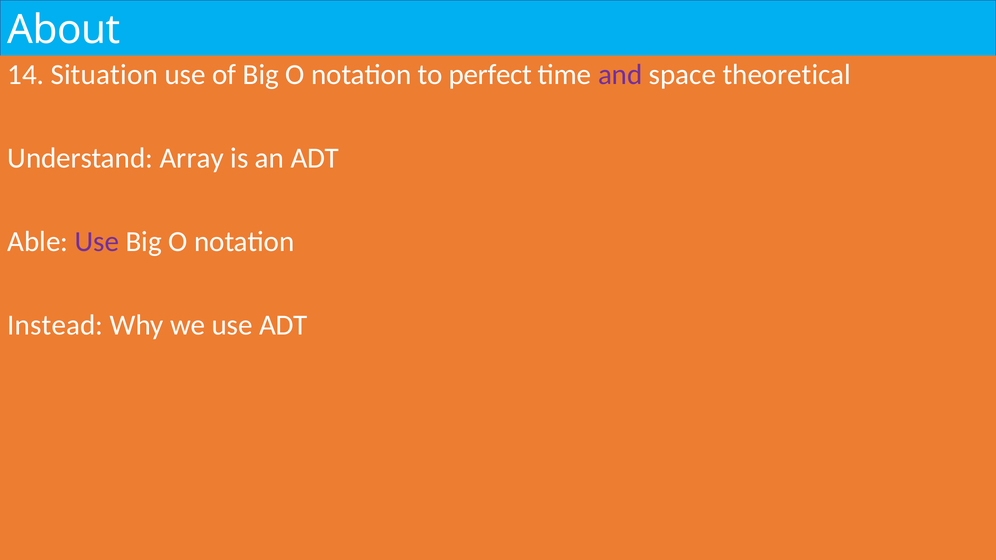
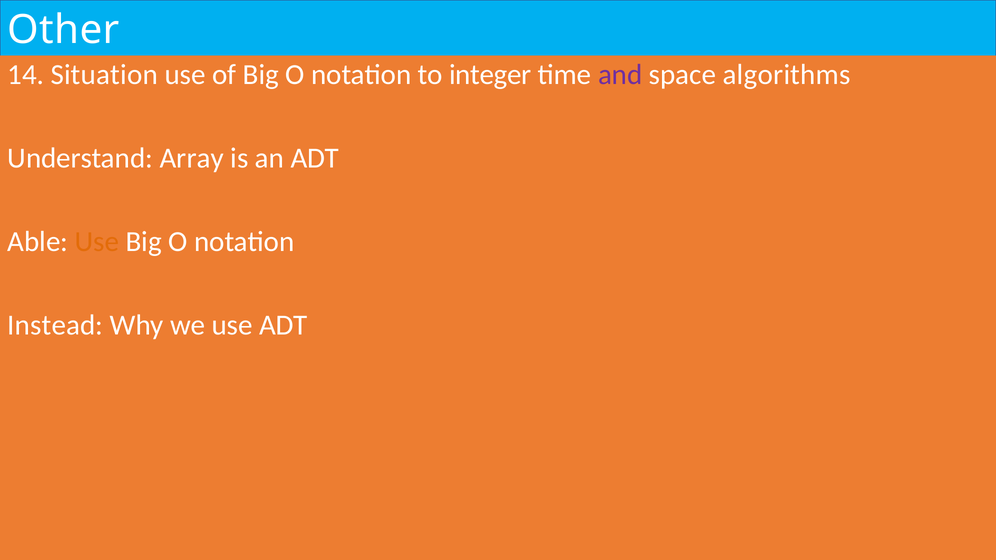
About: About -> Other
perfect: perfect -> integer
theoretical: theoretical -> algorithms
Use at (97, 242) colour: purple -> orange
